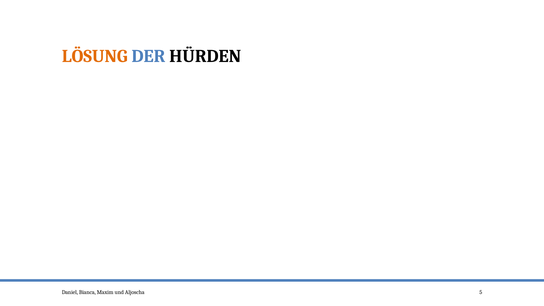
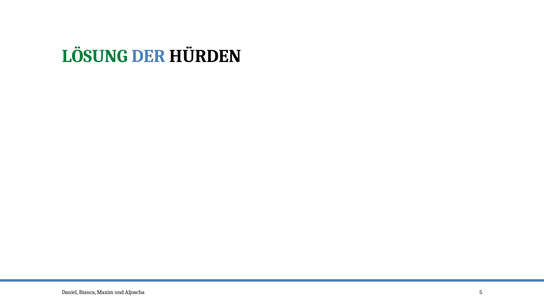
LÖSUNG colour: orange -> green
